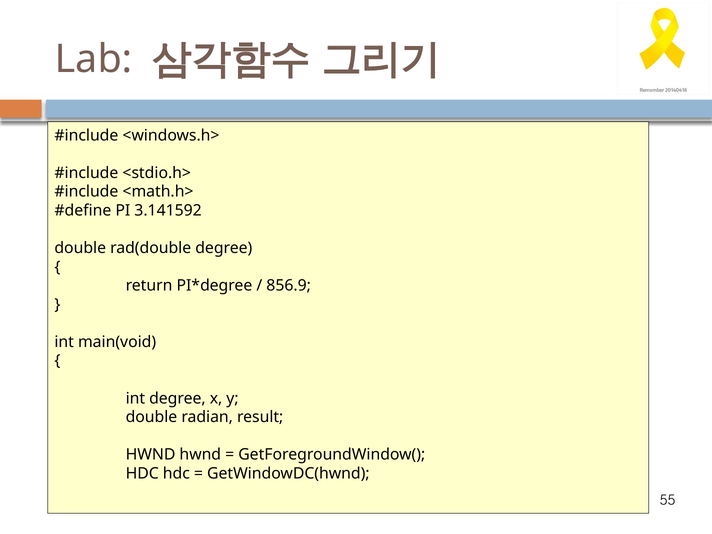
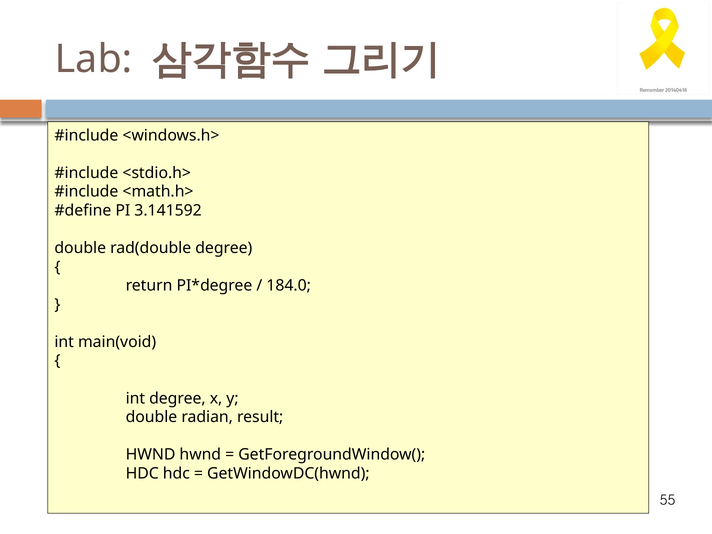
856.9: 856.9 -> 184.0
